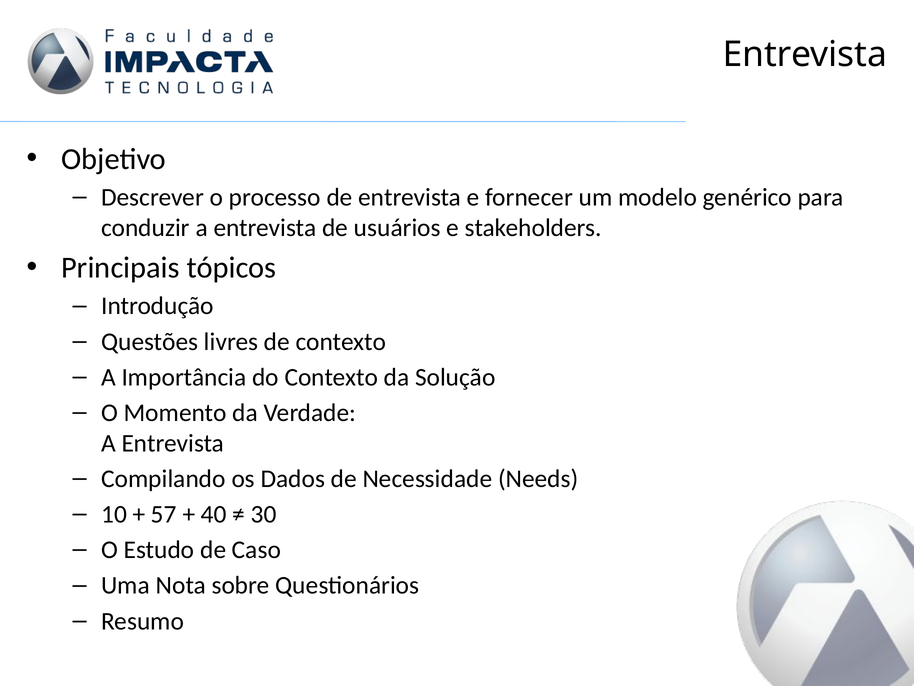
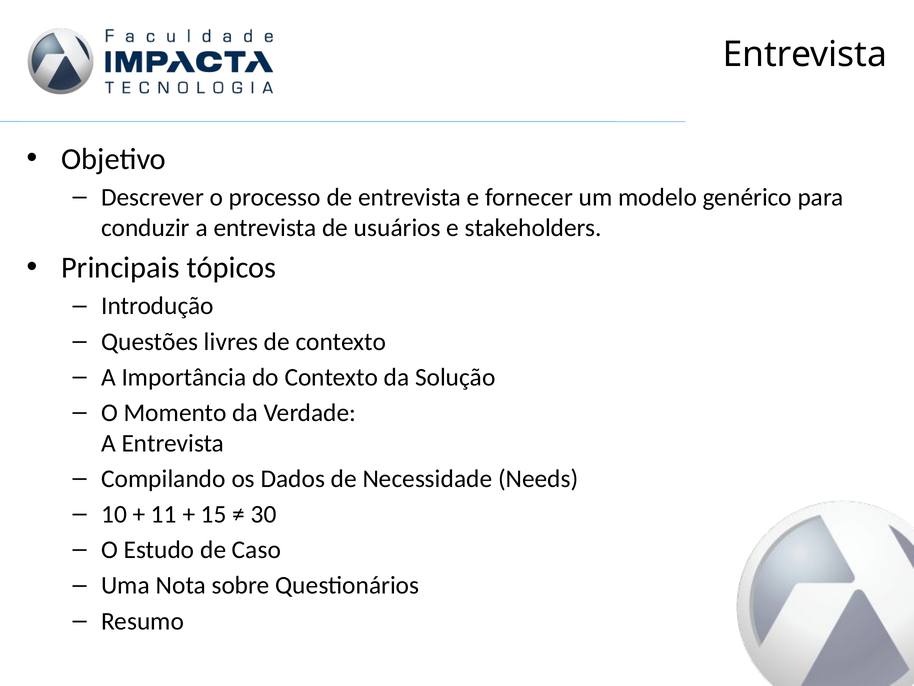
57: 57 -> 11
40: 40 -> 15
